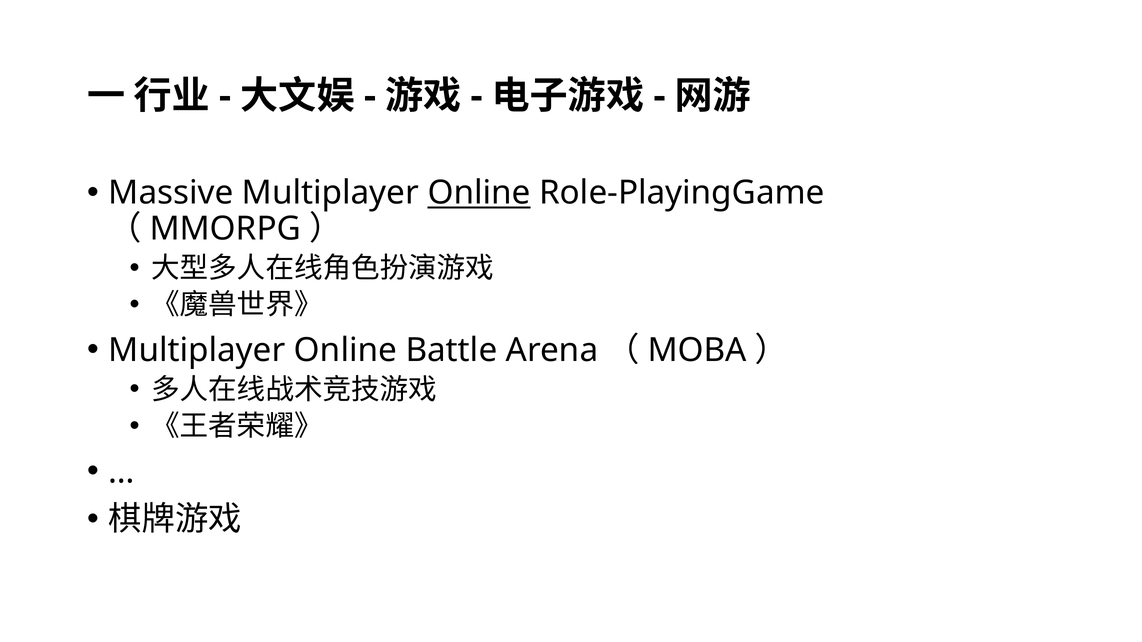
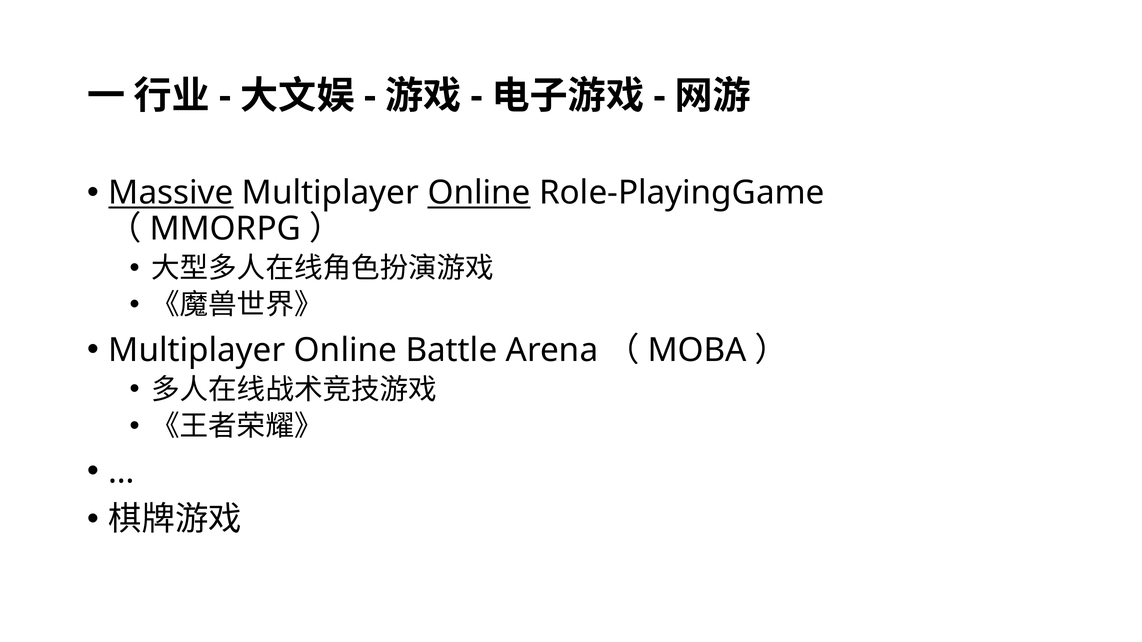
Massive underline: none -> present
